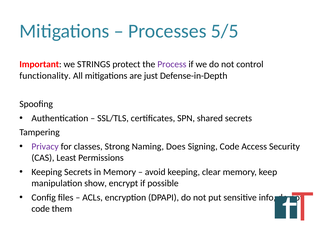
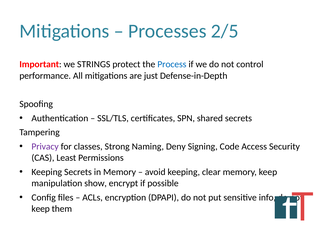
5/5: 5/5 -> 2/5
Process colour: purple -> blue
functionality: functionality -> performance
Does: Does -> Deny
code at (41, 209): code -> keep
